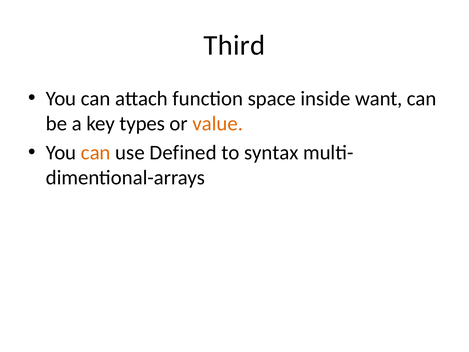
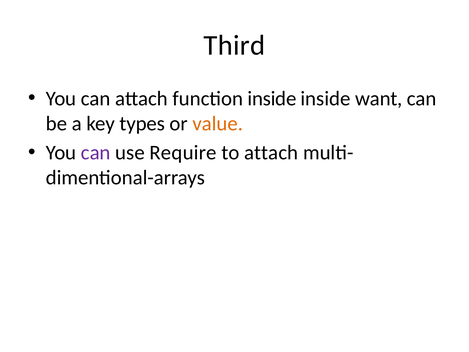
function space: space -> inside
can at (96, 153) colour: orange -> purple
Defined: Defined -> Require
to syntax: syntax -> attach
